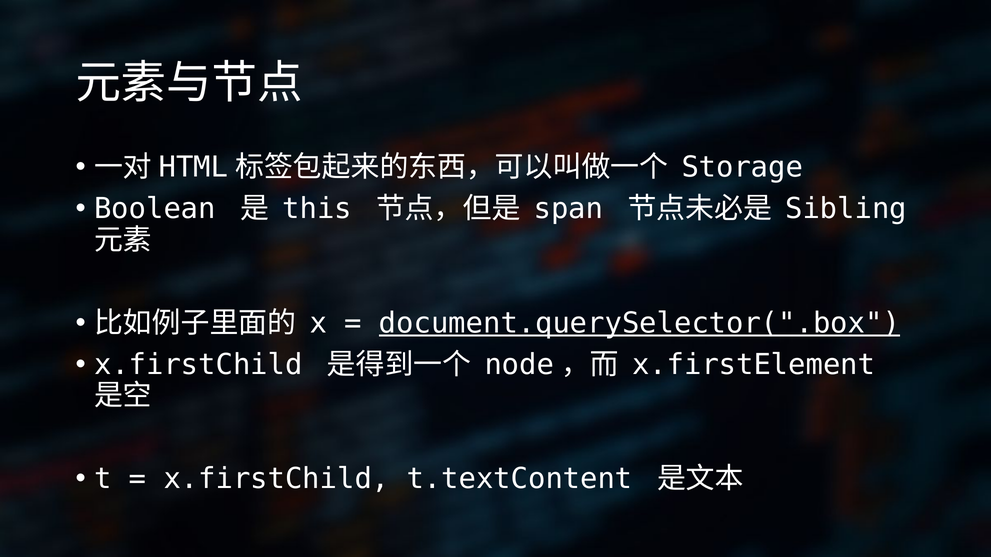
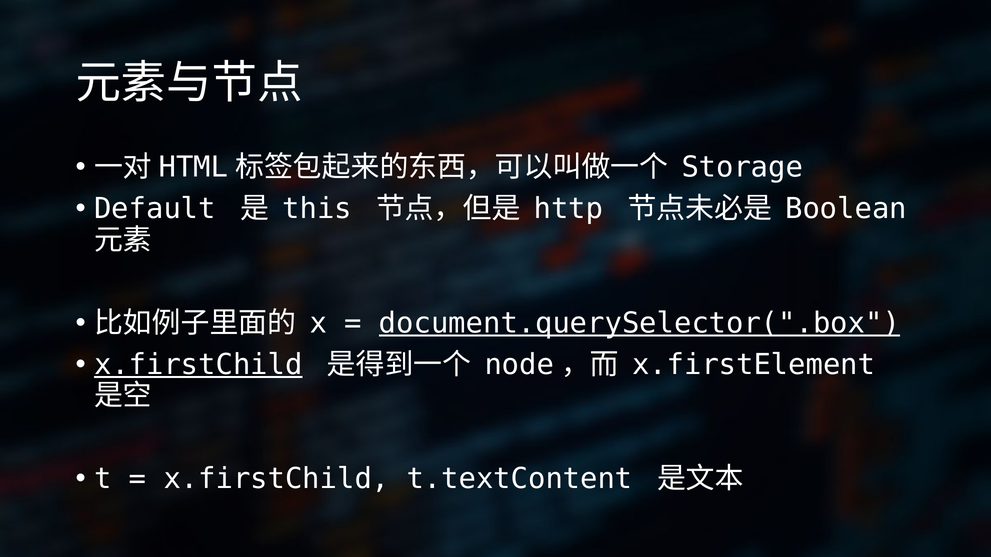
Boolean: Boolean -> Default
span: span -> http
Sibling: Sibling -> Boolean
x.firstChild at (198, 365) underline: none -> present
